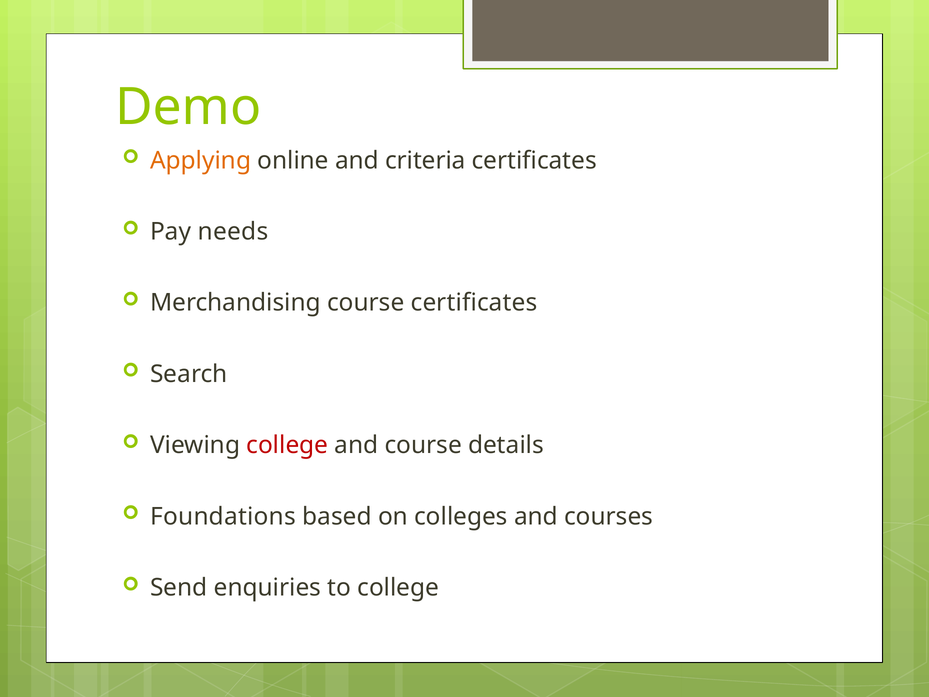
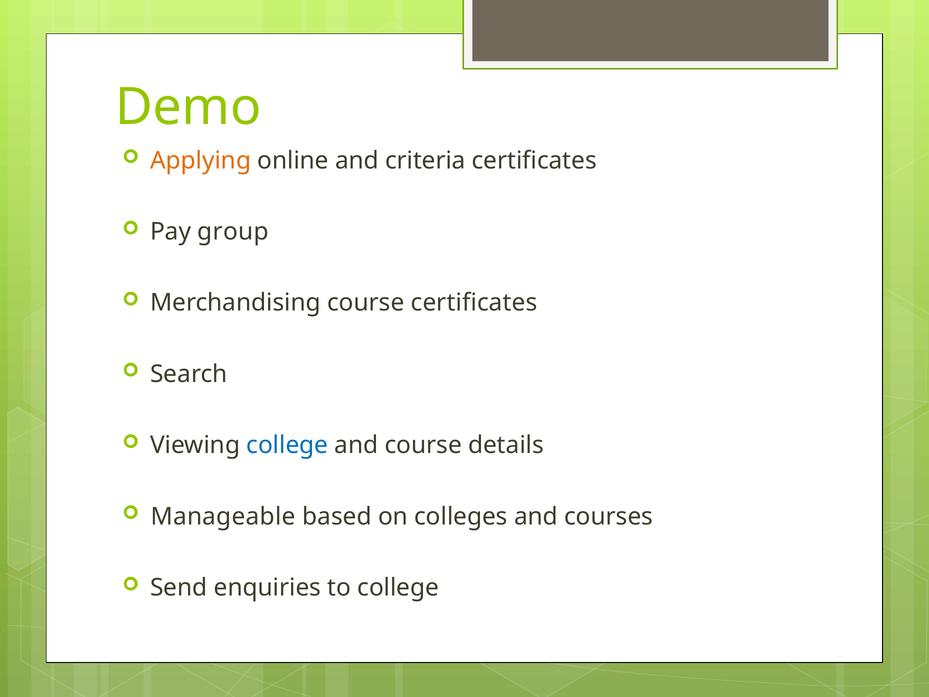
needs: needs -> group
college at (287, 445) colour: red -> blue
Foundations: Foundations -> Manageable
